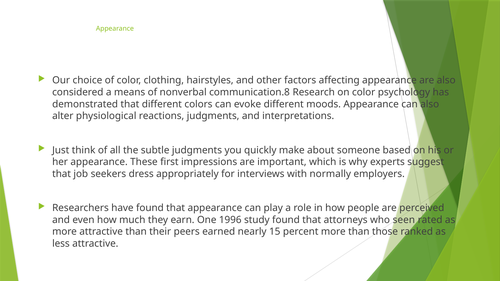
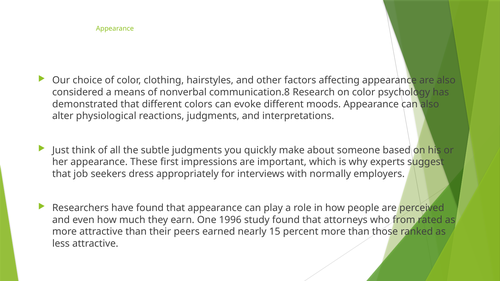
seen: seen -> from
